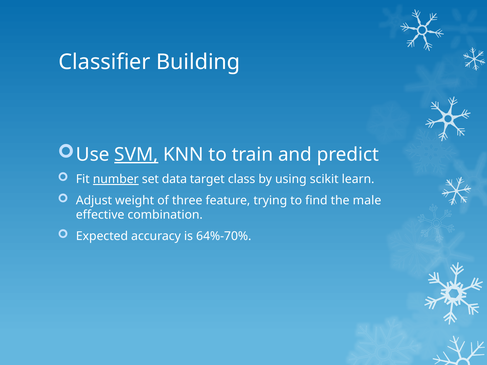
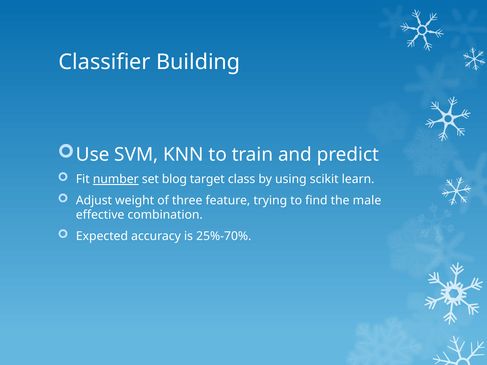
SVM underline: present -> none
data: data -> blog
64%-70%: 64%-70% -> 25%-70%
